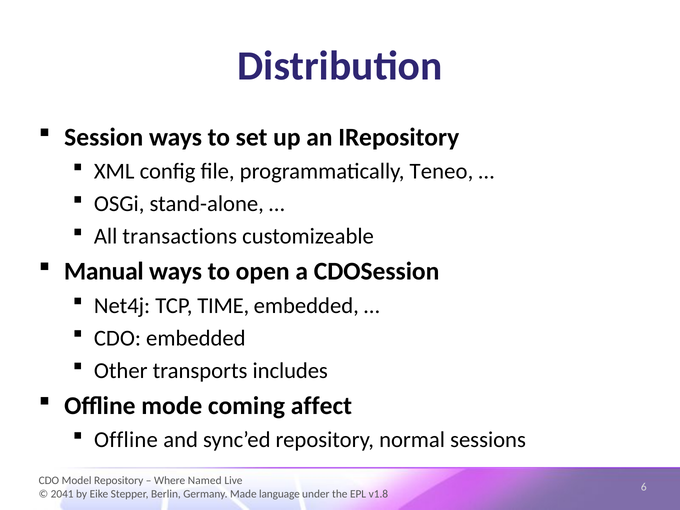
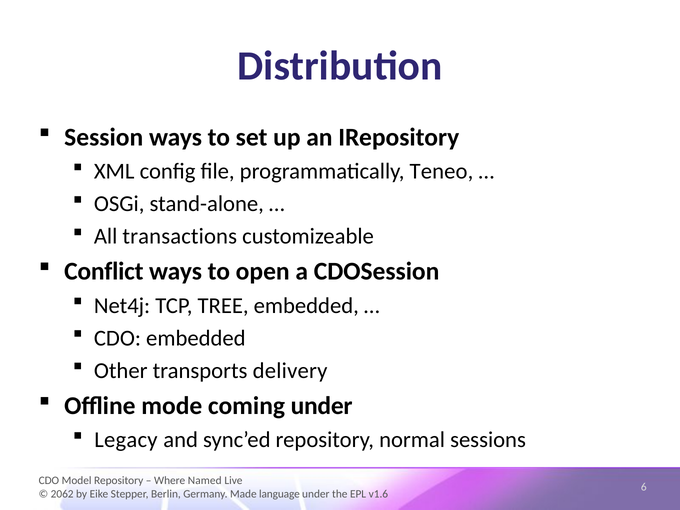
Manual: Manual -> Conflict
TIME: TIME -> TREE
includes: includes -> delivery
coming affect: affect -> under
Offline at (126, 440): Offline -> Legacy
2041: 2041 -> 2062
v1.8: v1.8 -> v1.6
